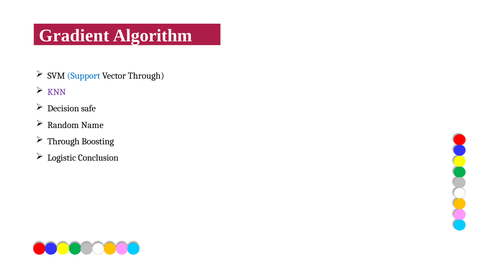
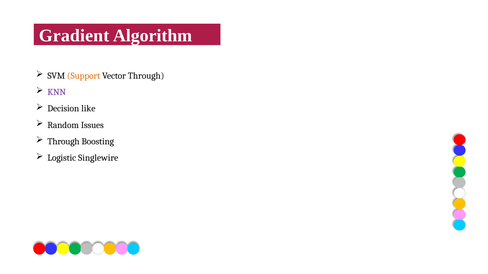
Support colour: blue -> orange
safe: safe -> like
Name: Name -> Issues
Conclusion: Conclusion -> Singlewire
